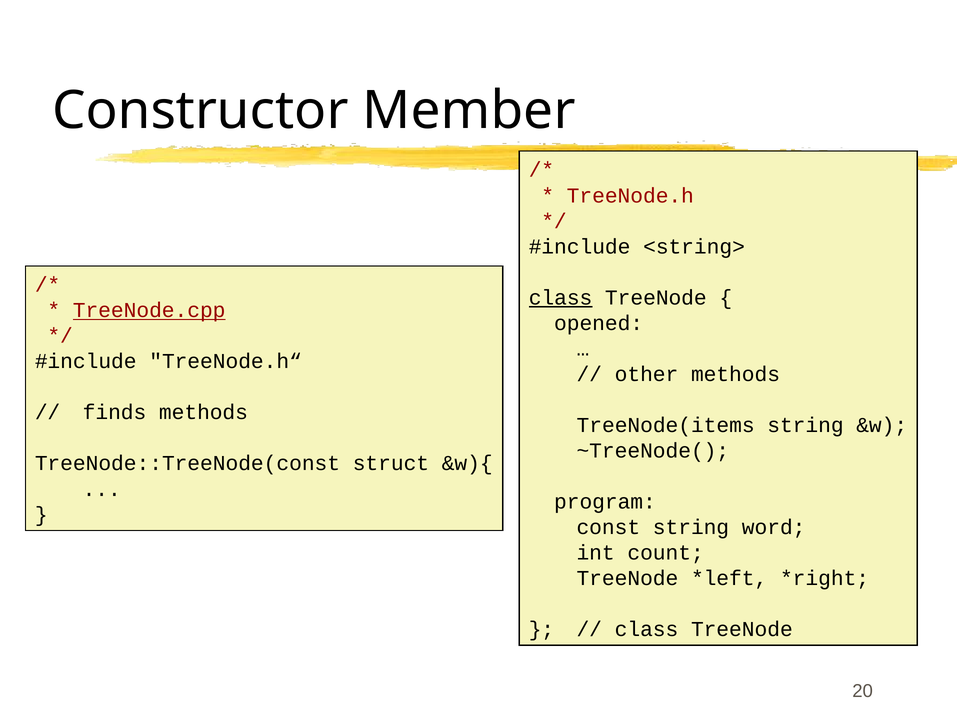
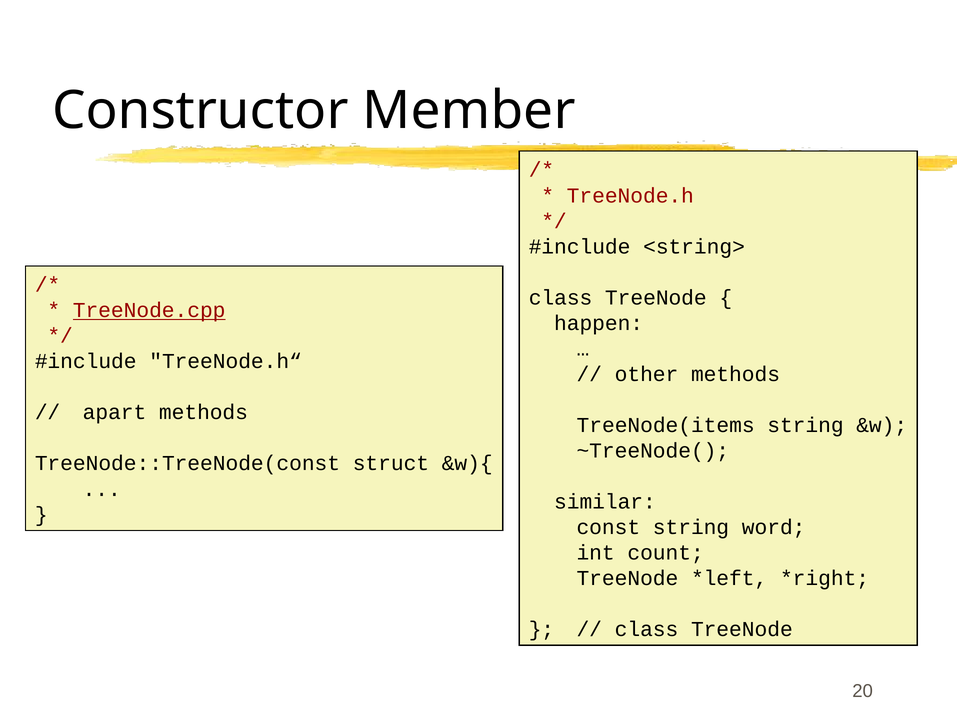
class at (561, 297) underline: present -> none
opened: opened -> happen
finds: finds -> apart
program: program -> similar
